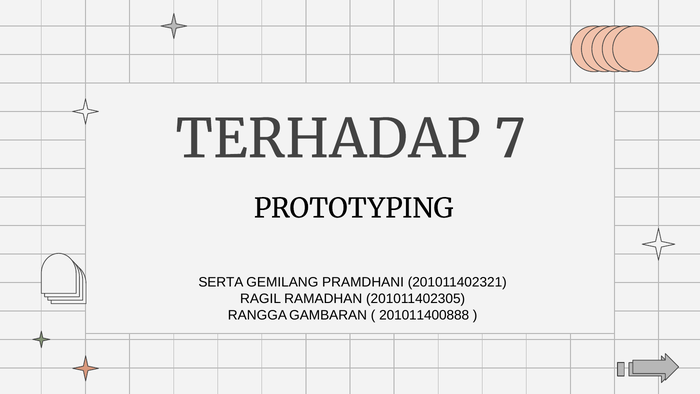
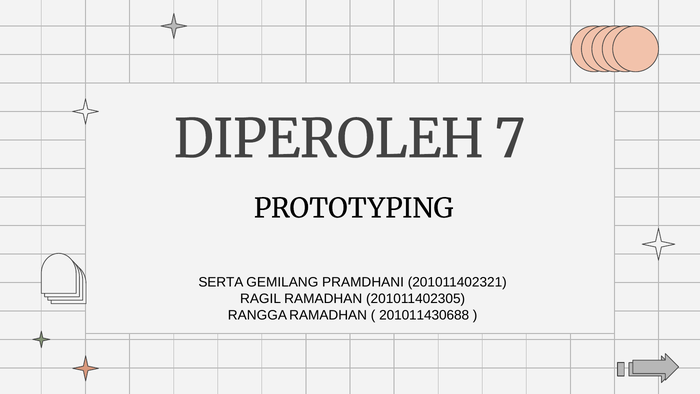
TERHADAP: TERHADAP -> DIPEROLEH
RANGGA GAMBARAN: GAMBARAN -> RAMADHAN
201011400888: 201011400888 -> 201011430688
